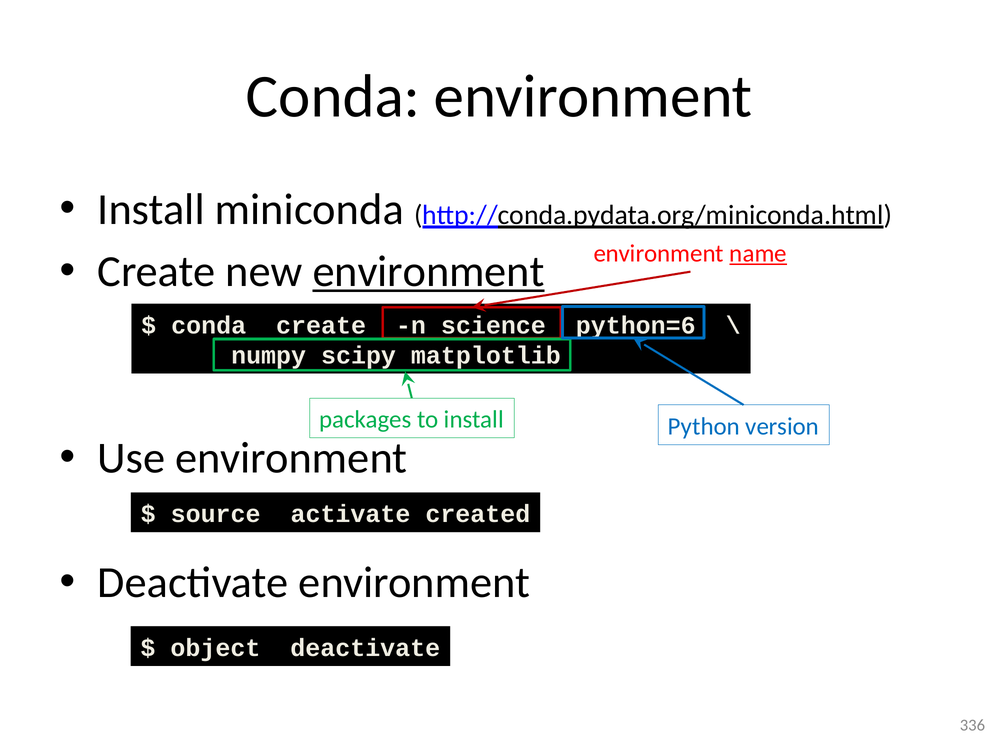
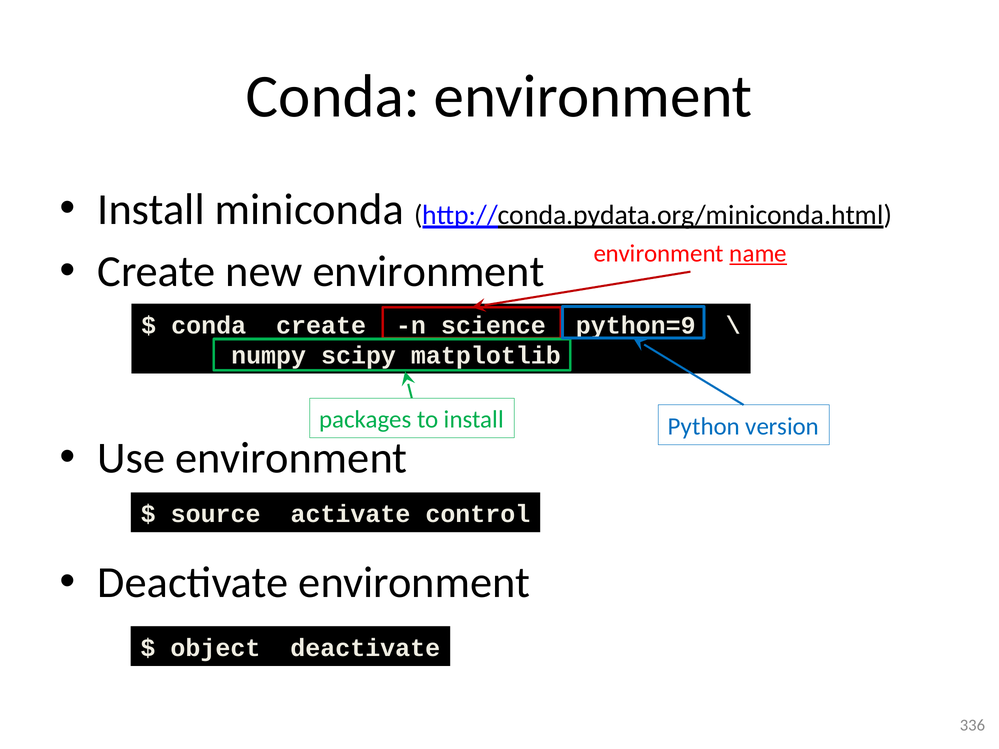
environment at (428, 272) underline: present -> none
python=6: python=6 -> python=9
created: created -> control
